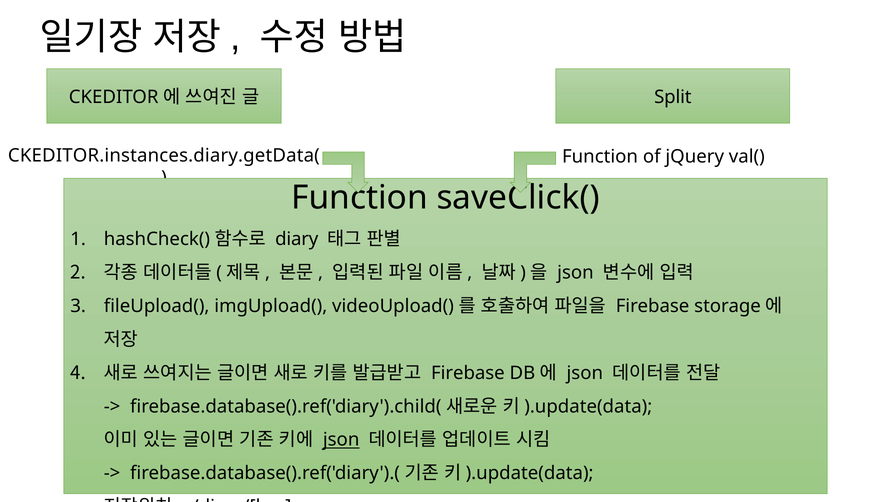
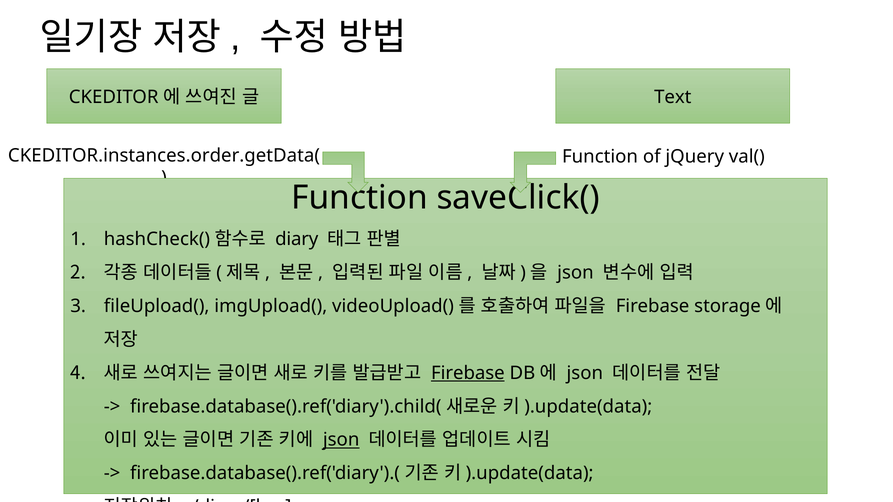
Split: Split -> Text
CKEDITOR.instances.diary.getData(: CKEDITOR.instances.diary.getData( -> CKEDITOR.instances.order.getData(
Firebase at (468, 373) underline: none -> present
